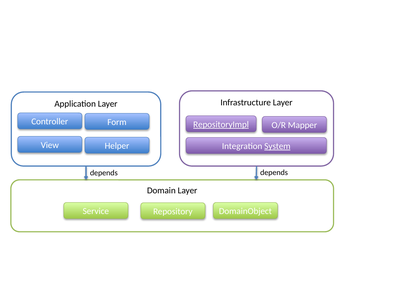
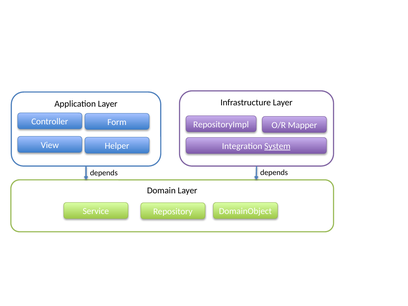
RepositoryImpl underline: present -> none
